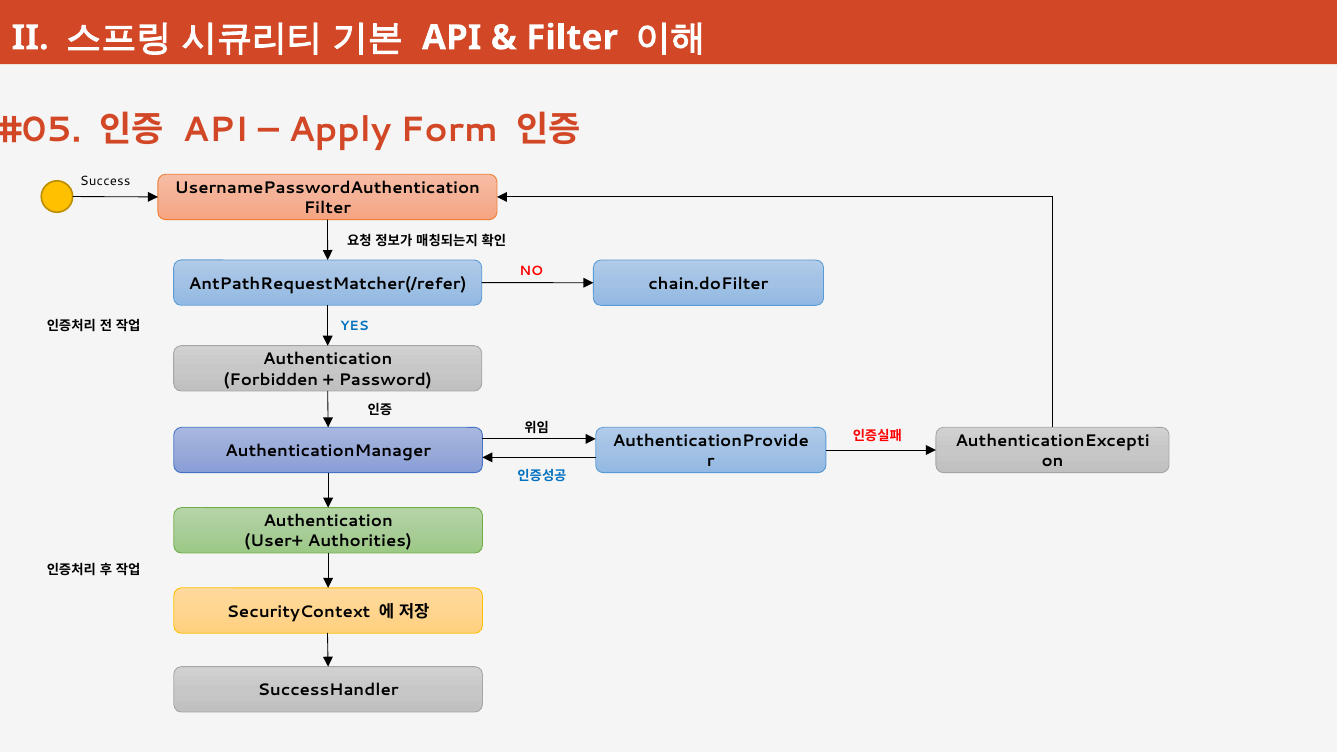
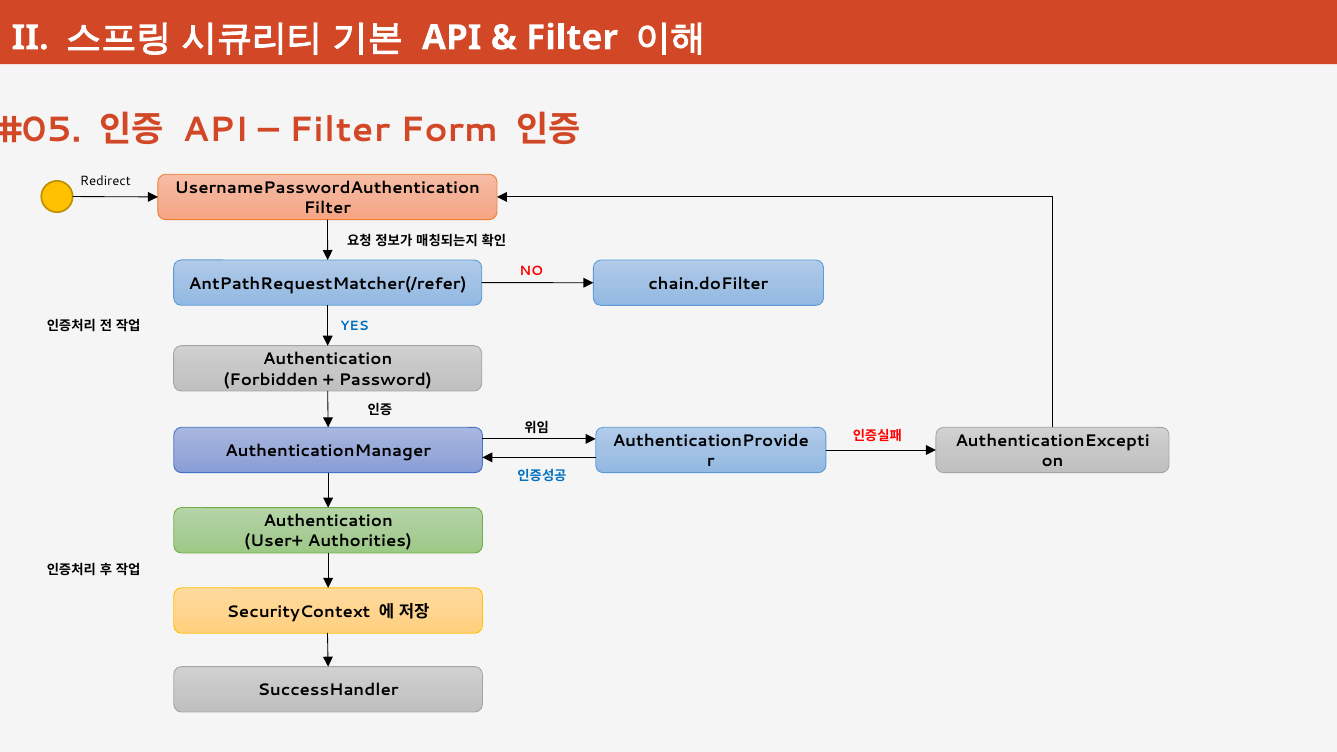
Apply at (340, 130): Apply -> Filter
Success: Success -> Redirect
